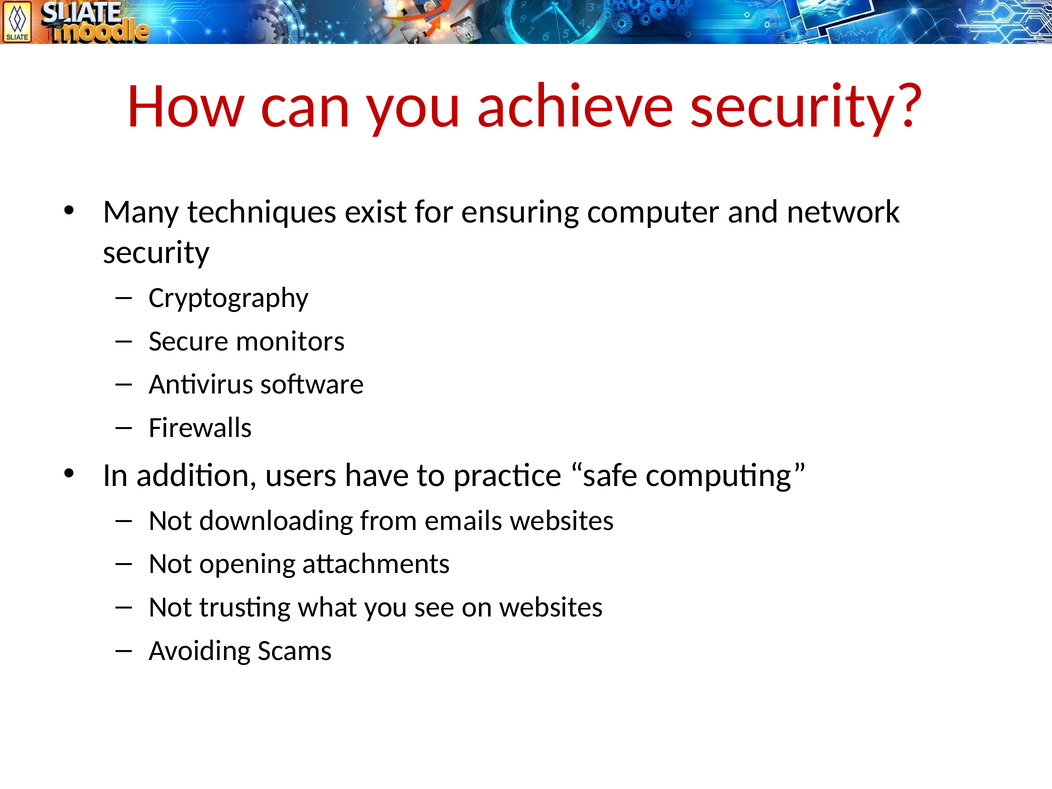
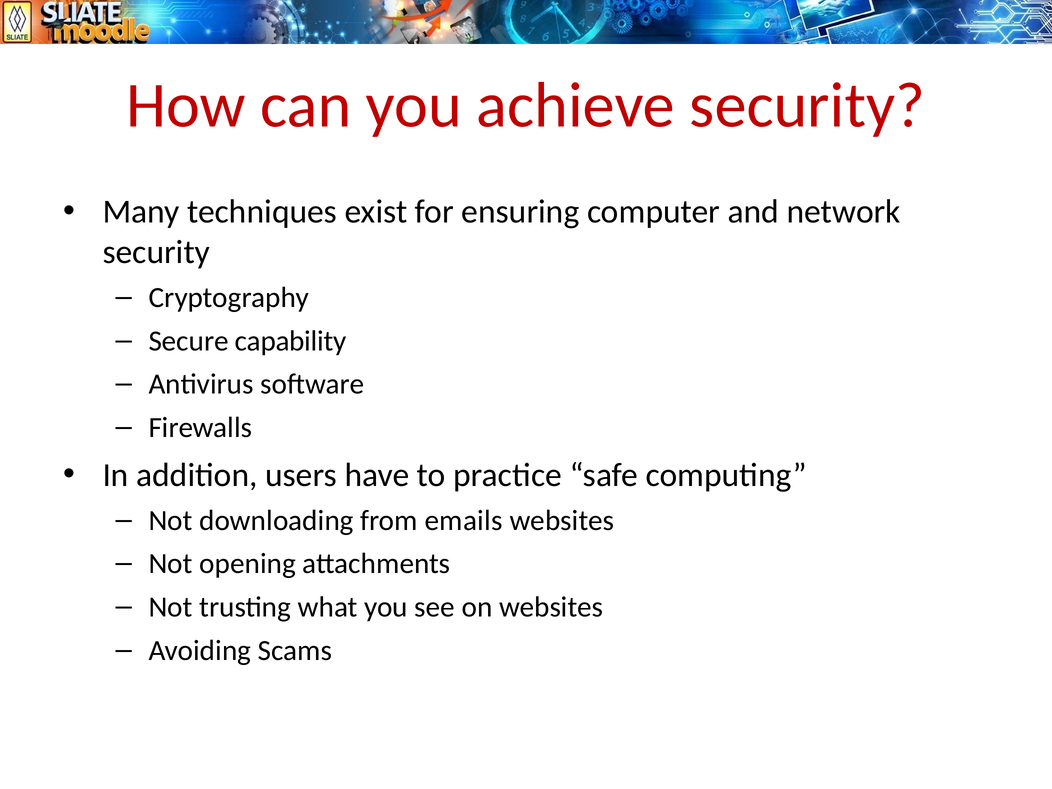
monitors: monitors -> capability
